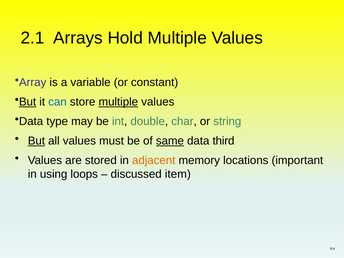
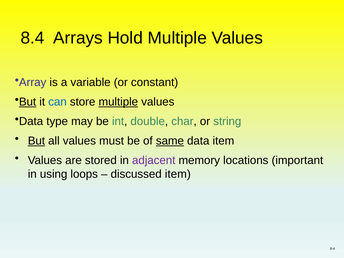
2.1: 2.1 -> 8.4
data third: third -> item
adjacent colour: orange -> purple
